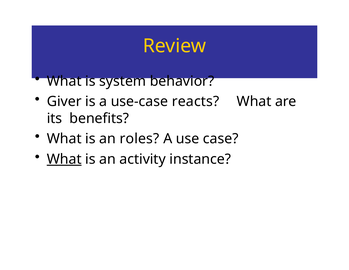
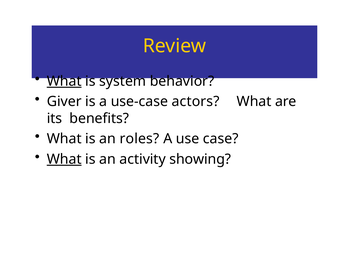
What at (64, 81) underline: none -> present
reacts: reacts -> actors
instance: instance -> showing
